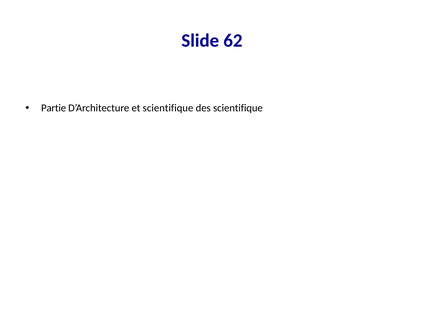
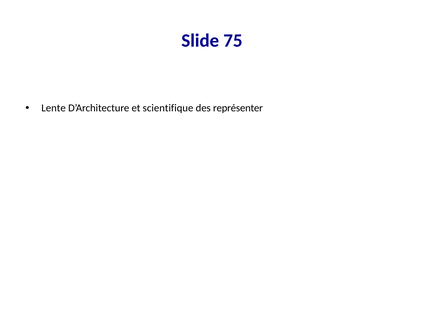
62: 62 -> 75
Partie: Partie -> Lente
des scientifique: scientifique -> représenter
